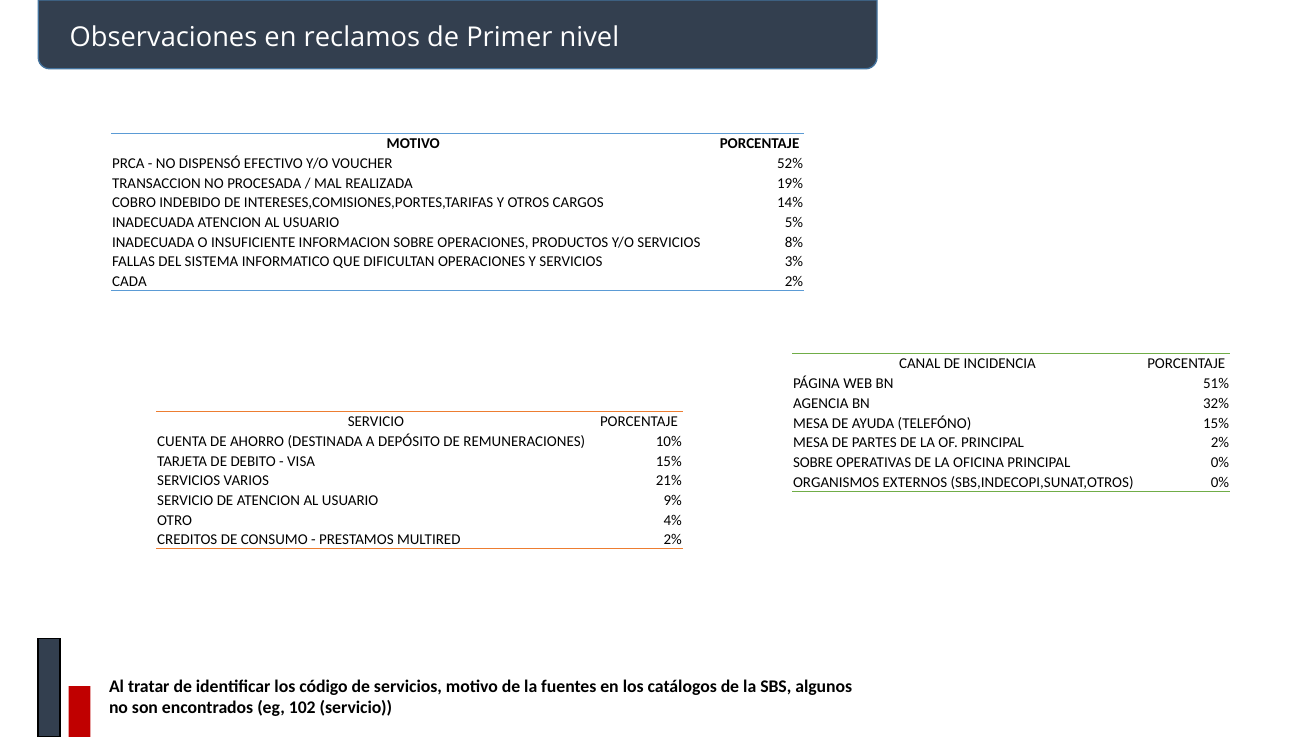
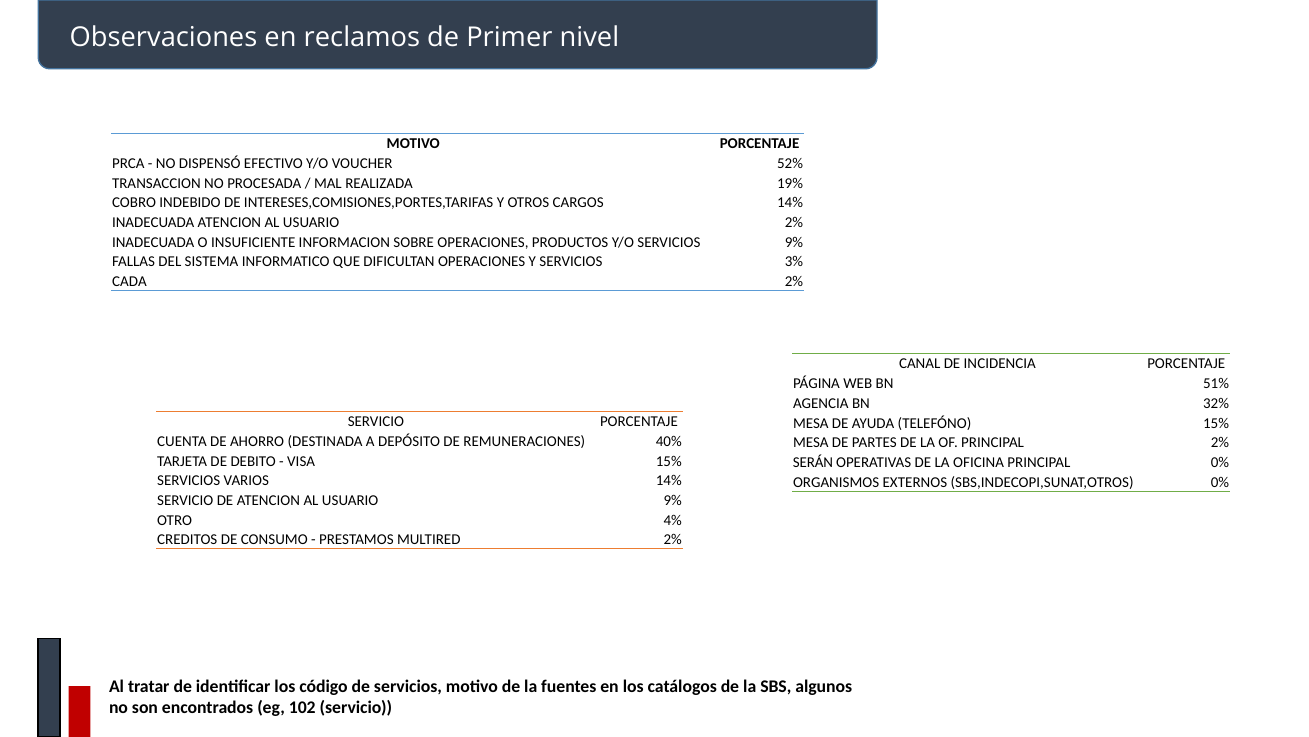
USUARIO 5%: 5% -> 2%
SERVICIOS 8%: 8% -> 9%
10%: 10% -> 40%
SOBRE at (813, 462): SOBRE -> SERÁN
VARIOS 21%: 21% -> 14%
